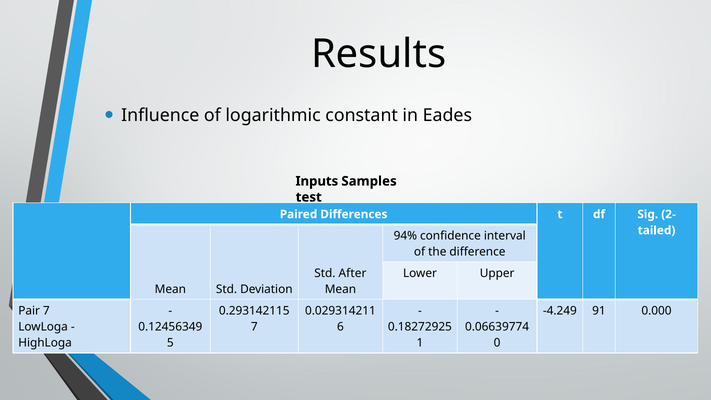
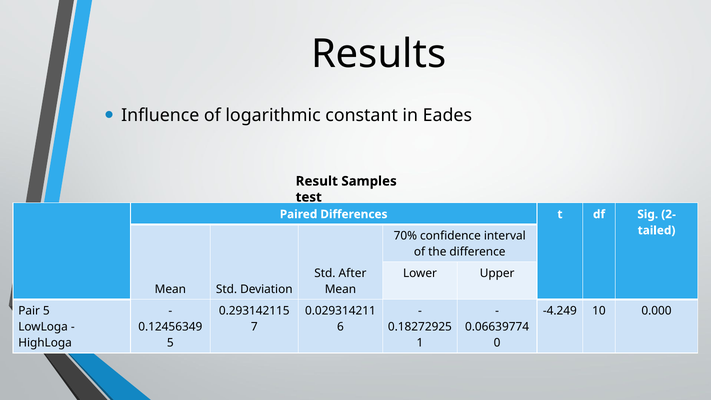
Inputs: Inputs -> Result
94%: 94% -> 70%
Pair 7: 7 -> 5
91: 91 -> 10
